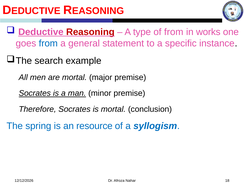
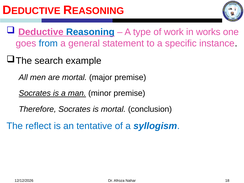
Reasoning colour: red -> blue
of from: from -> work
spring: spring -> reflect
resource: resource -> tentative
